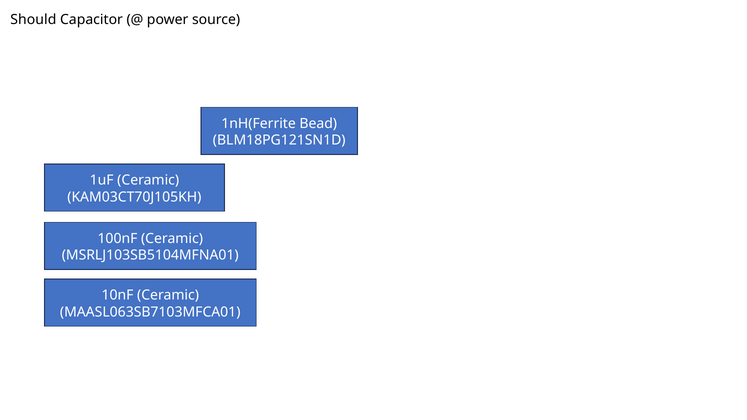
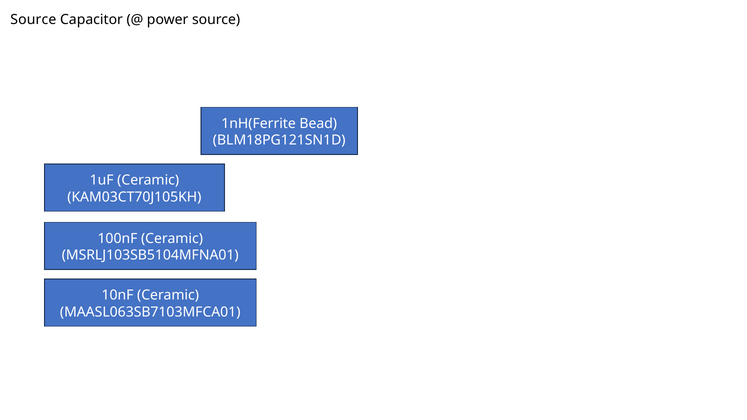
Should at (33, 20): Should -> Source
